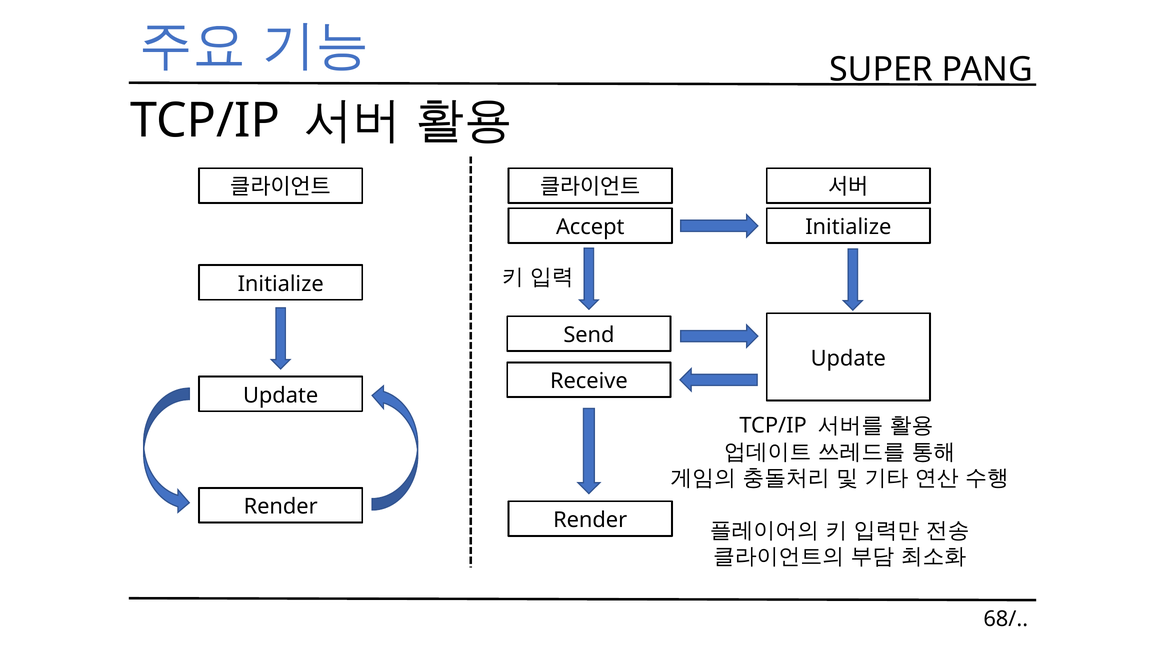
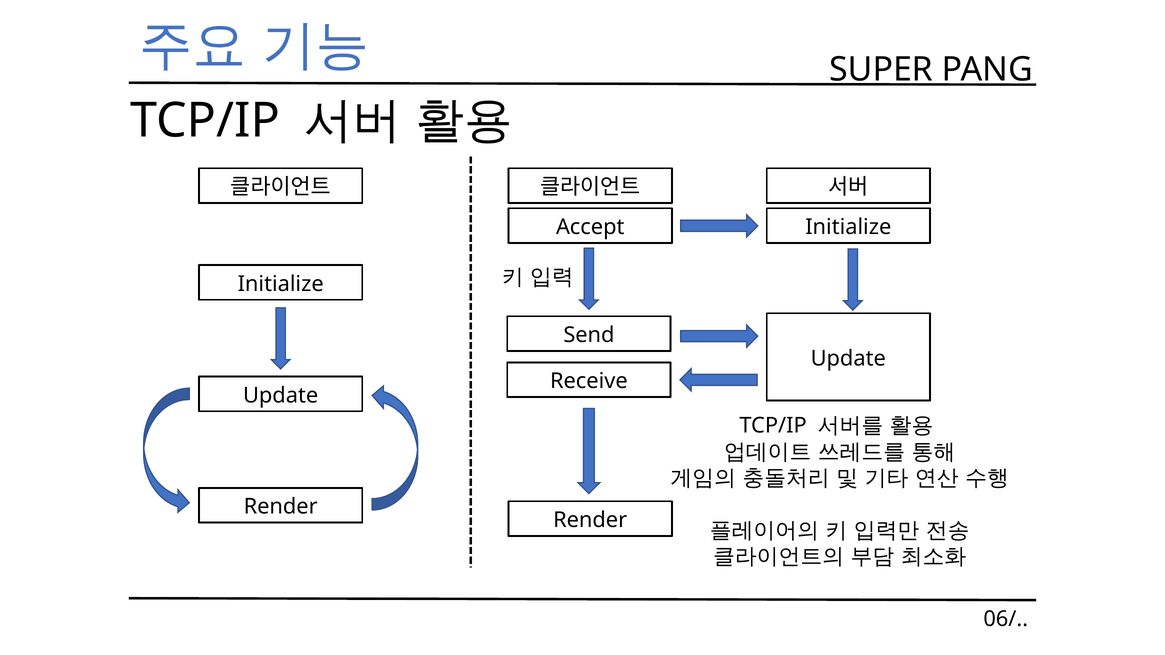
68/: 68/ -> 06/
